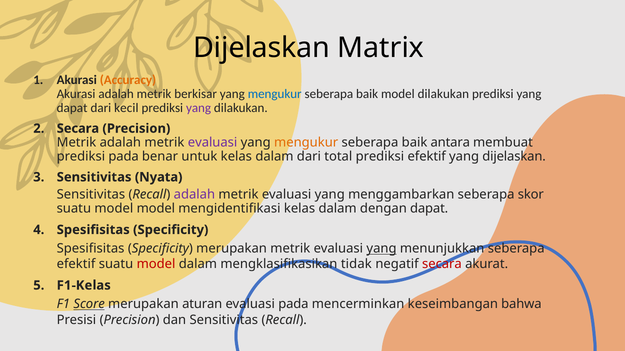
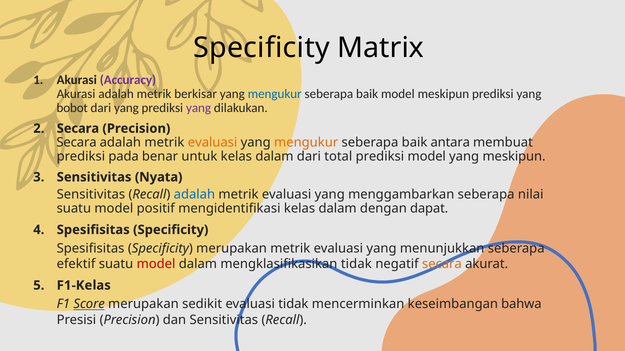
Dijelaskan at (262, 48): Dijelaskan -> Specificity
Accuracy colour: orange -> purple
model dilakukan: dilakukan -> meskipun
dapat at (72, 108): dapat -> bobot
dari kecil: kecil -> yang
Metrik at (76, 143): Metrik -> Secara
evaluasi at (213, 143) colour: purple -> orange
prediksi efektif: efektif -> model
yang dijelaskan: dijelaskan -> meskipun
adalah at (194, 195) colour: purple -> blue
skor: skor -> nilai
model model: model -> positif
yang at (382, 249) underline: present -> none
secara at (442, 265) colour: red -> orange
aturan: aturan -> sedikit
evaluasi pada: pada -> tidak
